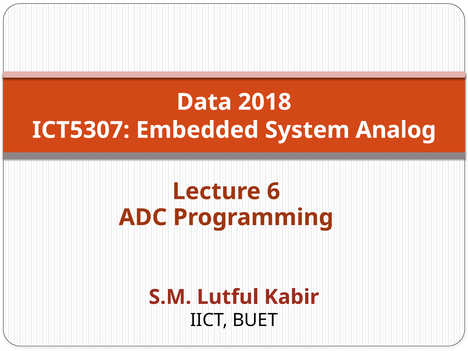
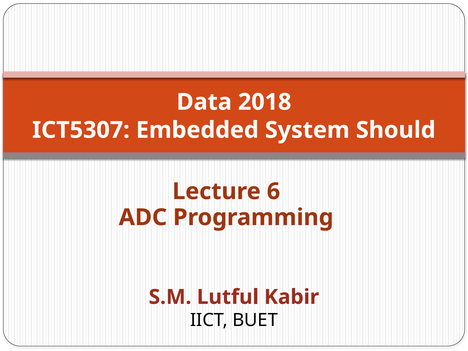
Analog: Analog -> Should
